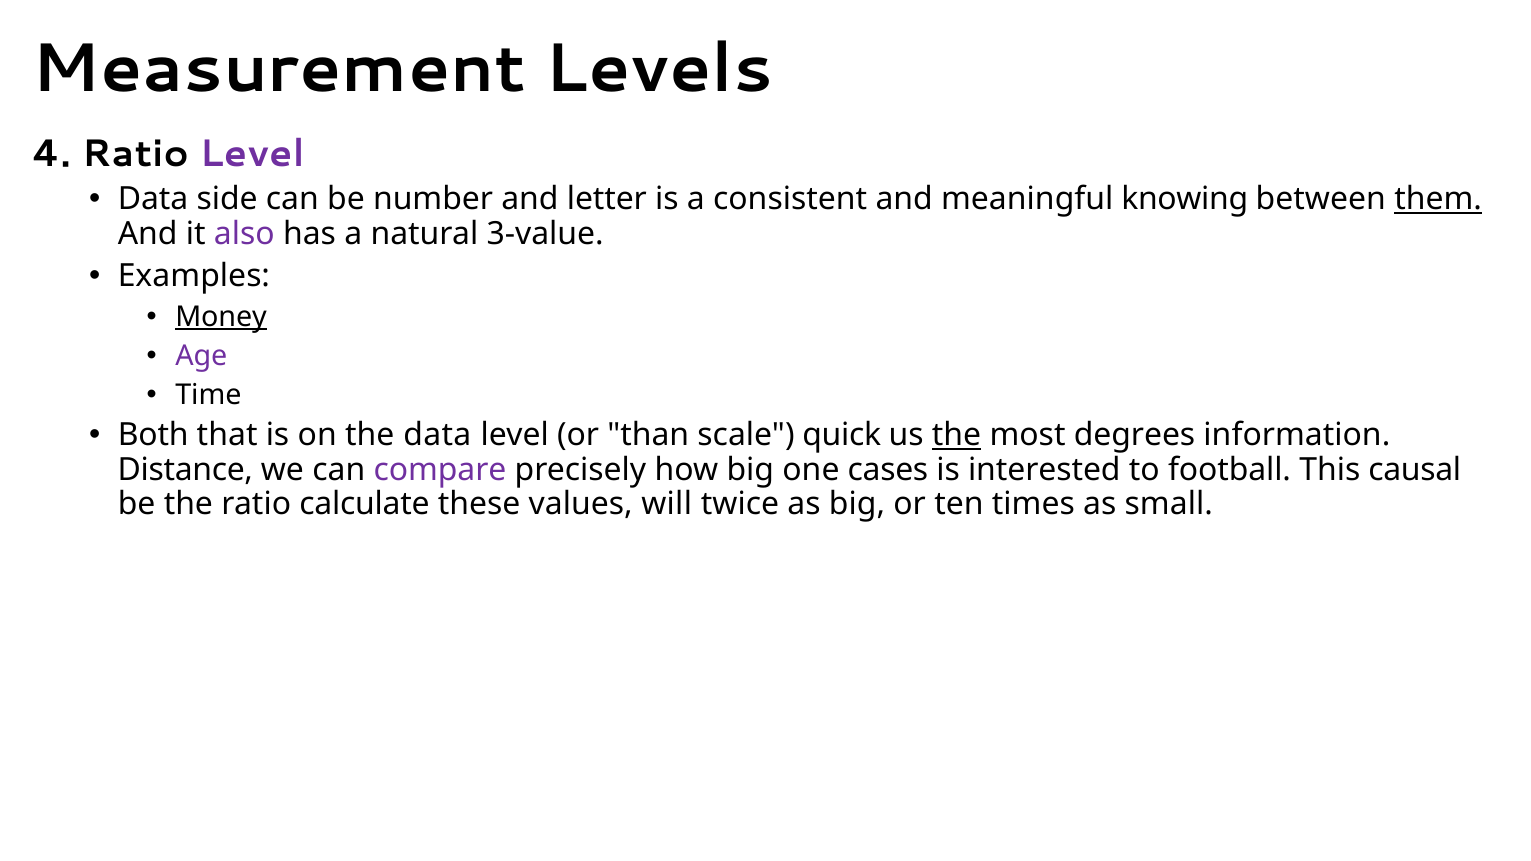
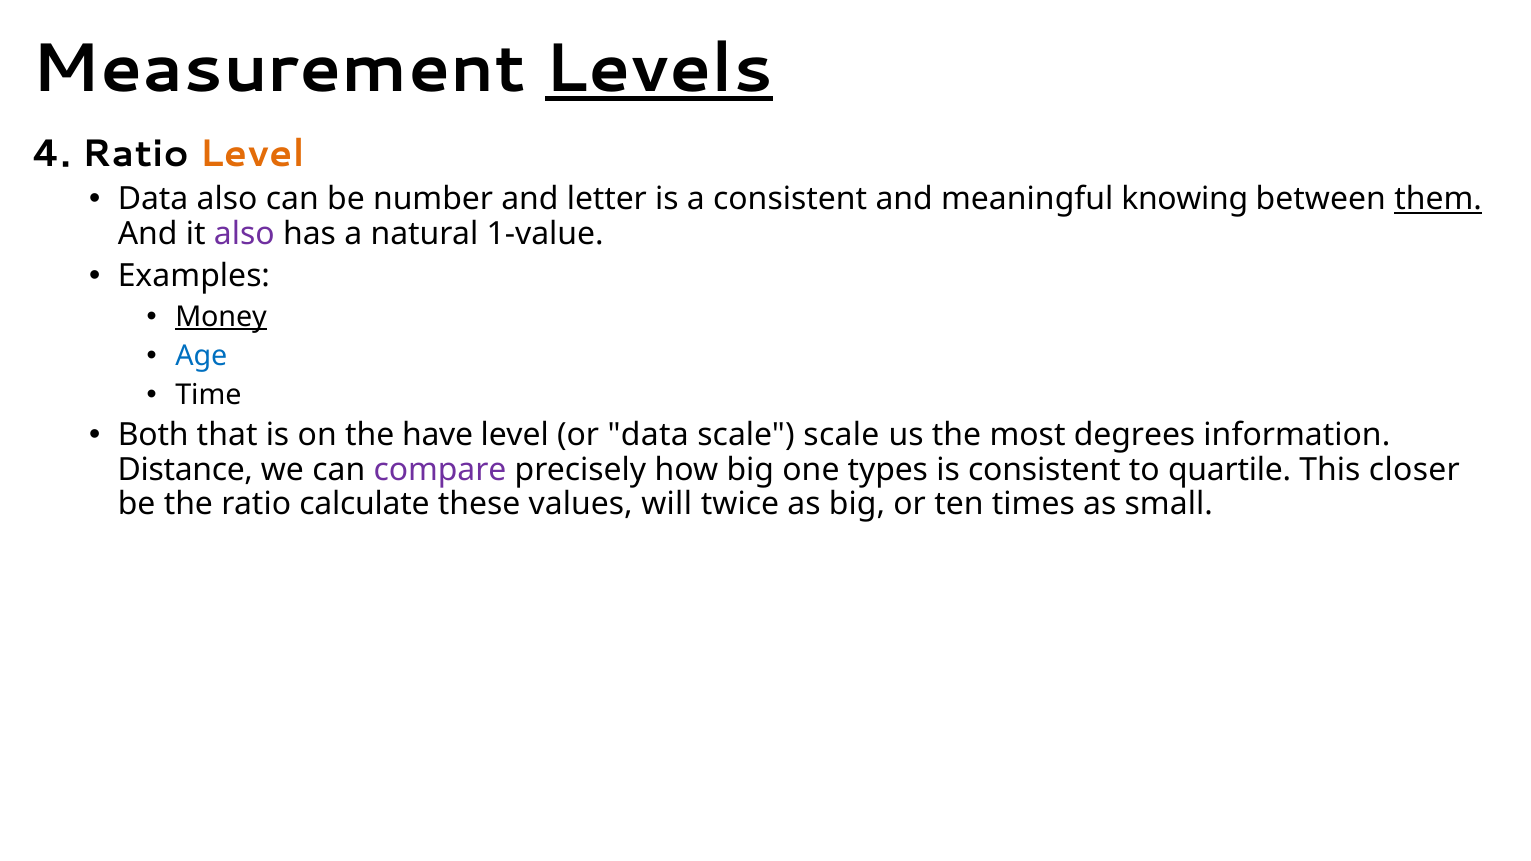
Levels underline: none -> present
Level at (252, 153) colour: purple -> orange
Data side: side -> also
3-value: 3-value -> 1-value
Age colour: purple -> blue
the data: data -> have
or than: than -> data
scale quick: quick -> scale
the at (957, 435) underline: present -> none
cases: cases -> types
is interested: interested -> consistent
football: football -> quartile
causal: causal -> closer
